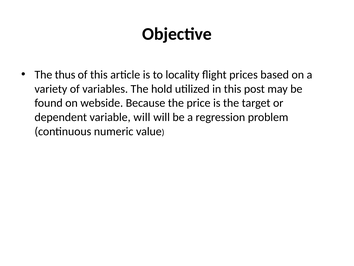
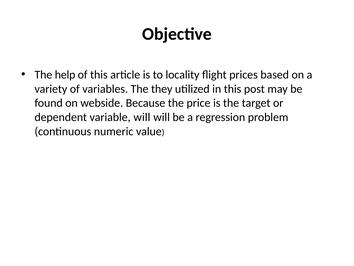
thus: thus -> help
hold: hold -> they
